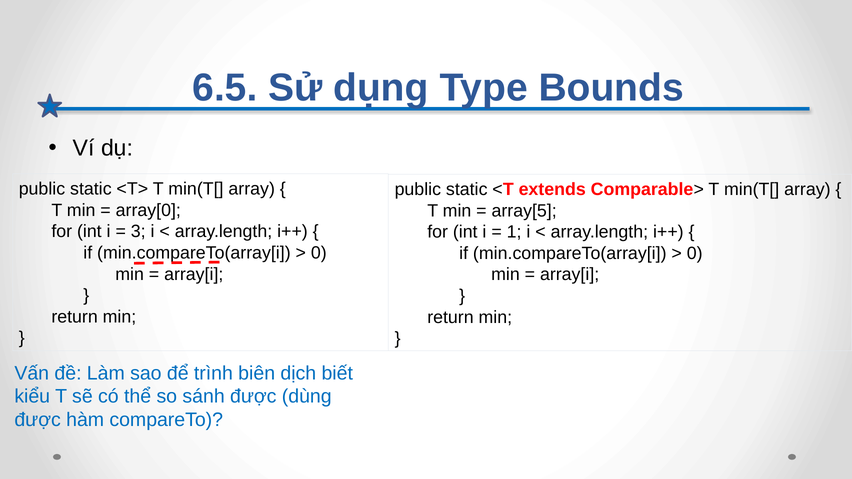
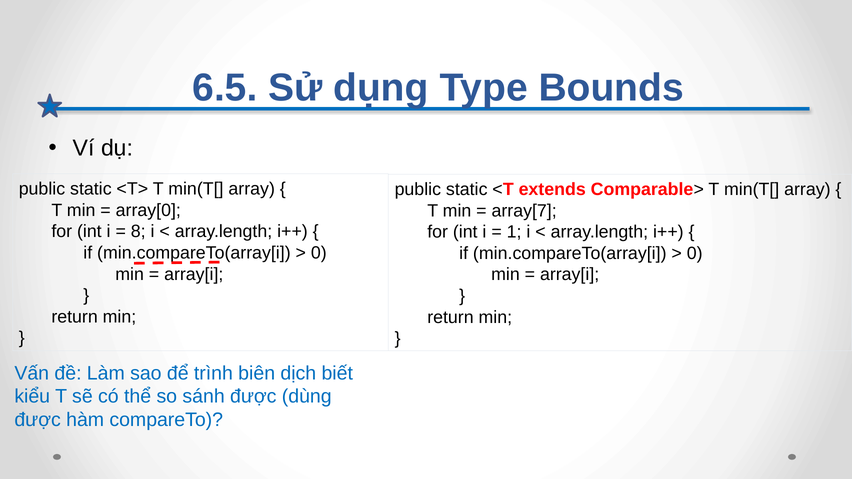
array[5: array[5 -> array[7
3: 3 -> 8
